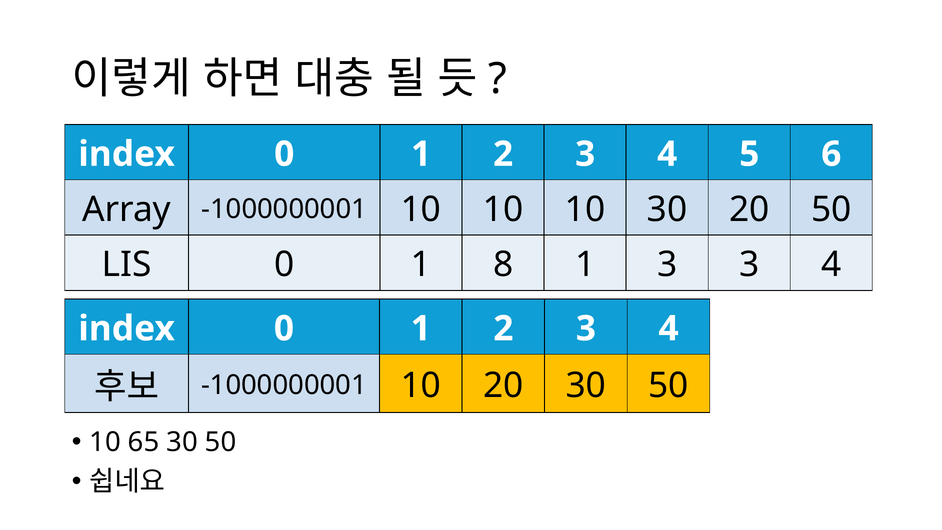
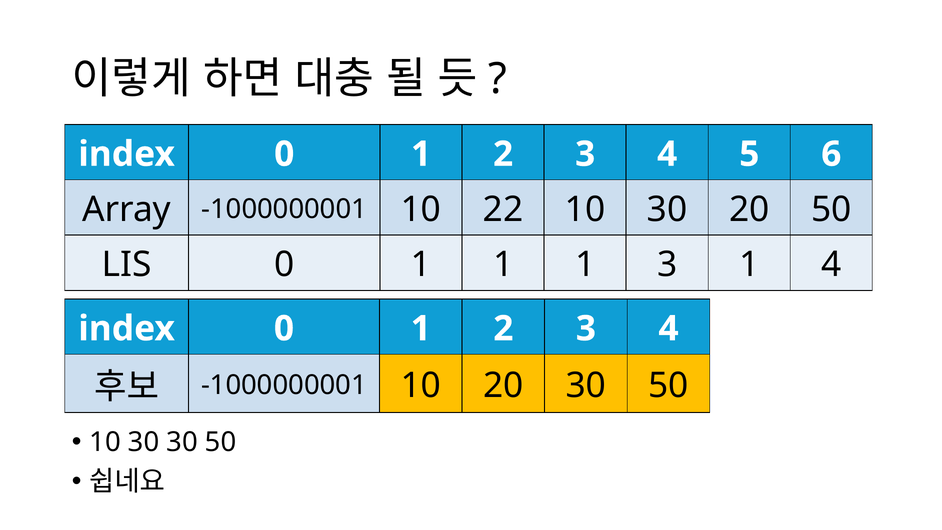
-1000000001 10 10: 10 -> 22
0 1 8: 8 -> 1
3 3: 3 -> 1
65 at (144, 442): 65 -> 30
